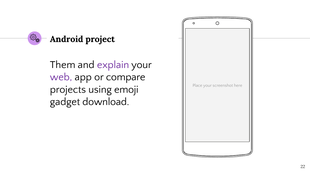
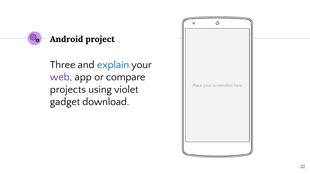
Them: Them -> Three
explain colour: purple -> blue
emoji: emoji -> violet
